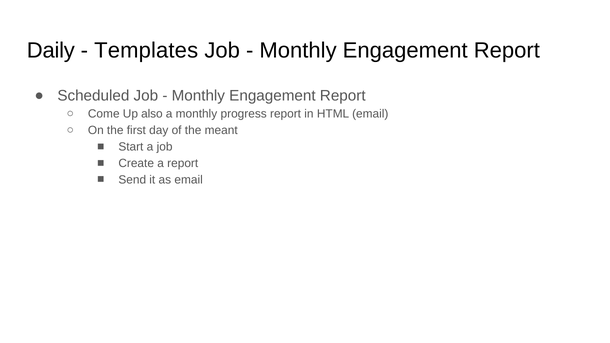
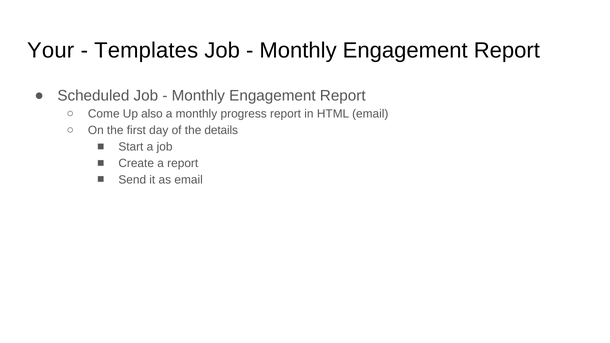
Daily: Daily -> Your
meant: meant -> details
